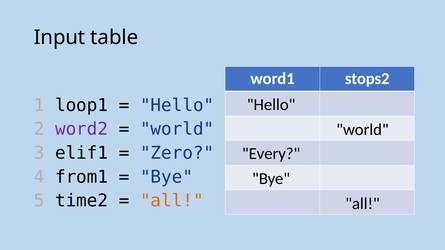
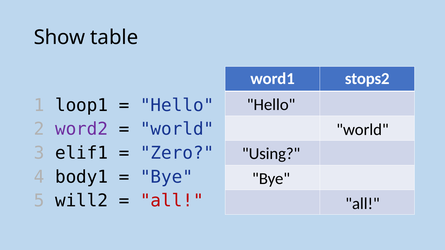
Input: Input -> Show
Every: Every -> Using
from1: from1 -> body1
time2: time2 -> will2
all at (172, 201) colour: orange -> red
